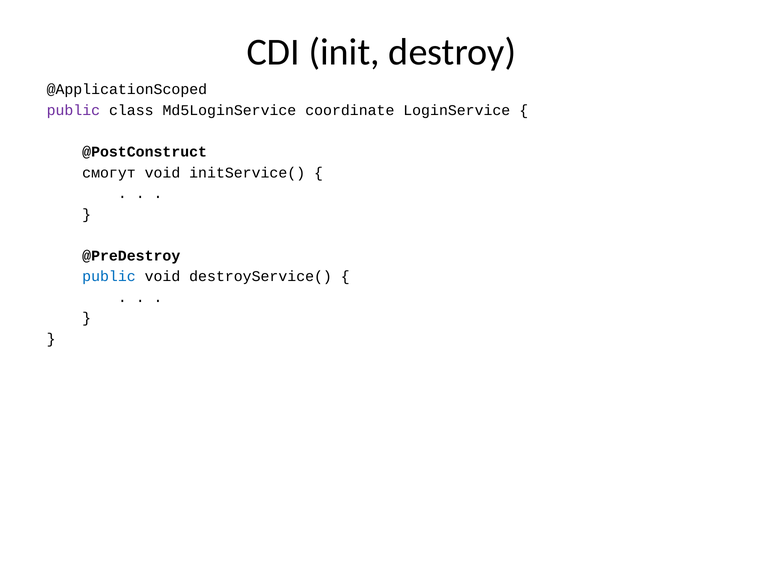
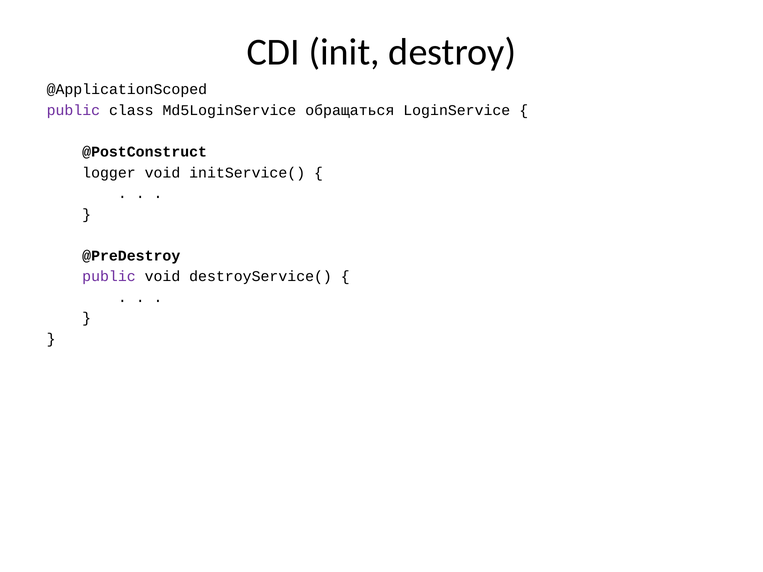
coordinate: coordinate -> обращаться
смогут: смогут -> logger
public at (109, 277) colour: blue -> purple
